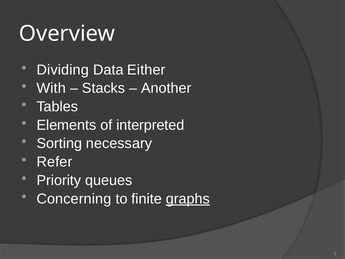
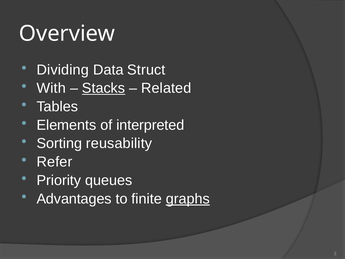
Either: Either -> Struct
Stacks underline: none -> present
Another: Another -> Related
necessary: necessary -> reusability
Concerning: Concerning -> Advantages
